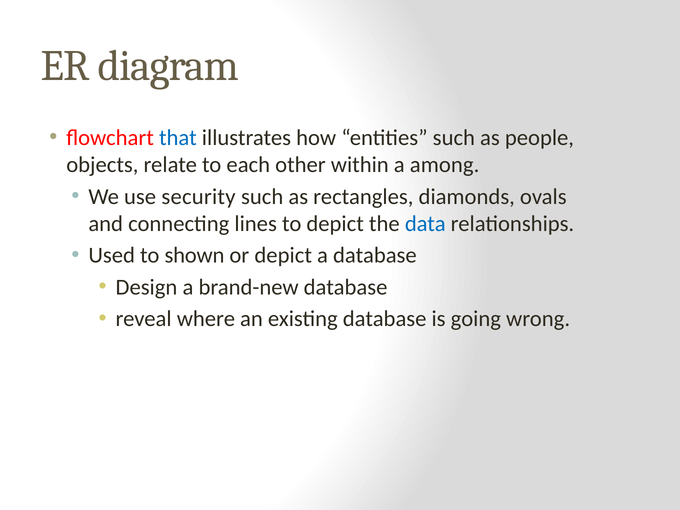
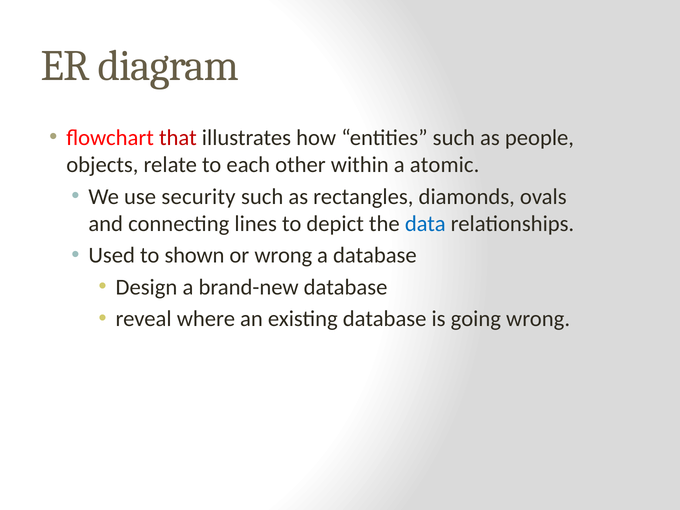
that colour: blue -> red
among: among -> atomic
or depict: depict -> wrong
